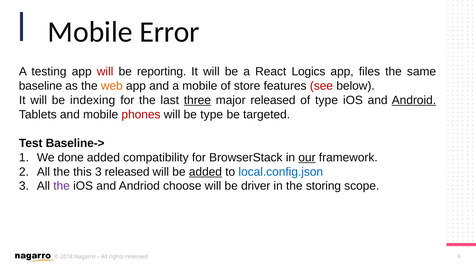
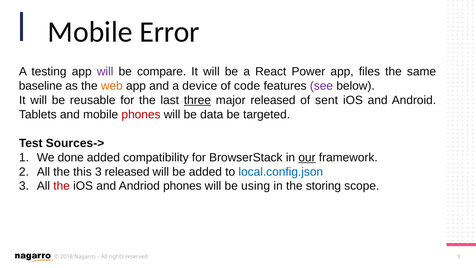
will at (105, 72) colour: red -> purple
reporting: reporting -> compare
Logics: Logics -> Power
a mobile: mobile -> device
store: store -> code
see colour: red -> purple
indexing: indexing -> reusable
of type: type -> sent
Android underline: present -> none
be type: type -> data
Baseline->: Baseline-> -> Sources->
added at (205, 172) underline: present -> none
the at (62, 186) colour: purple -> red
Andriod choose: choose -> phones
driver: driver -> using
